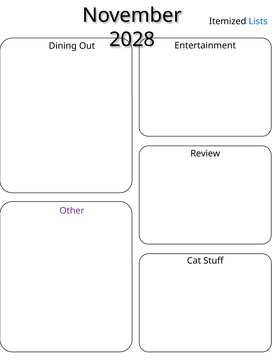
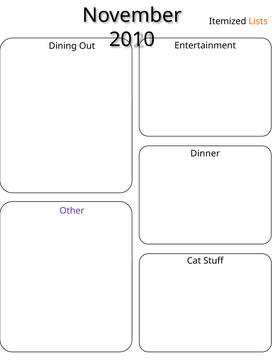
Lists colour: blue -> orange
2028: 2028 -> 2010
Review: Review -> Dinner
